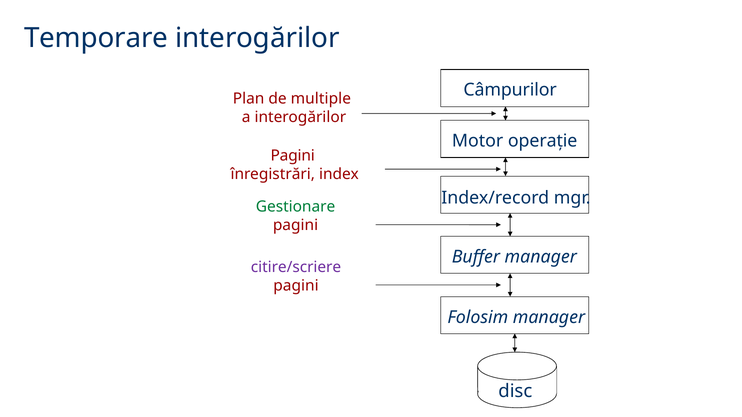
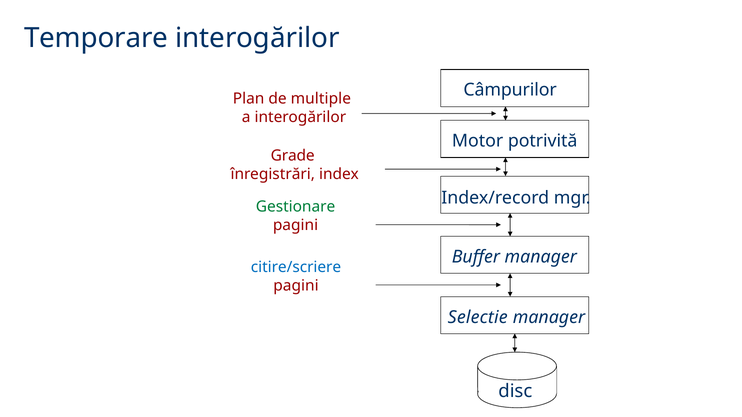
operație: operație -> potrivită
Pagini at (293, 156): Pagini -> Grade
citire/scriere colour: purple -> blue
Folosim: Folosim -> Selectie
